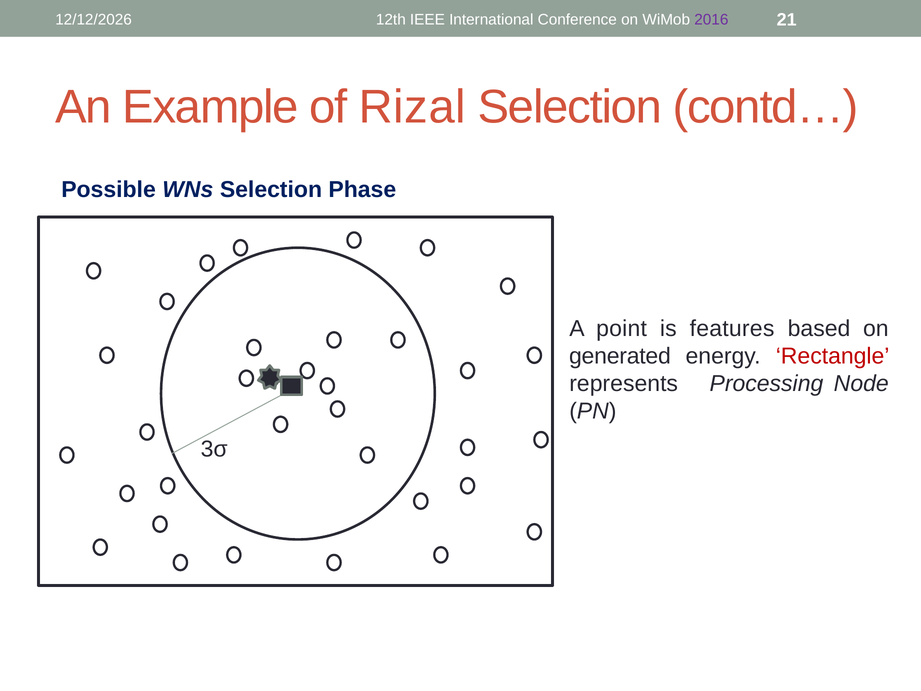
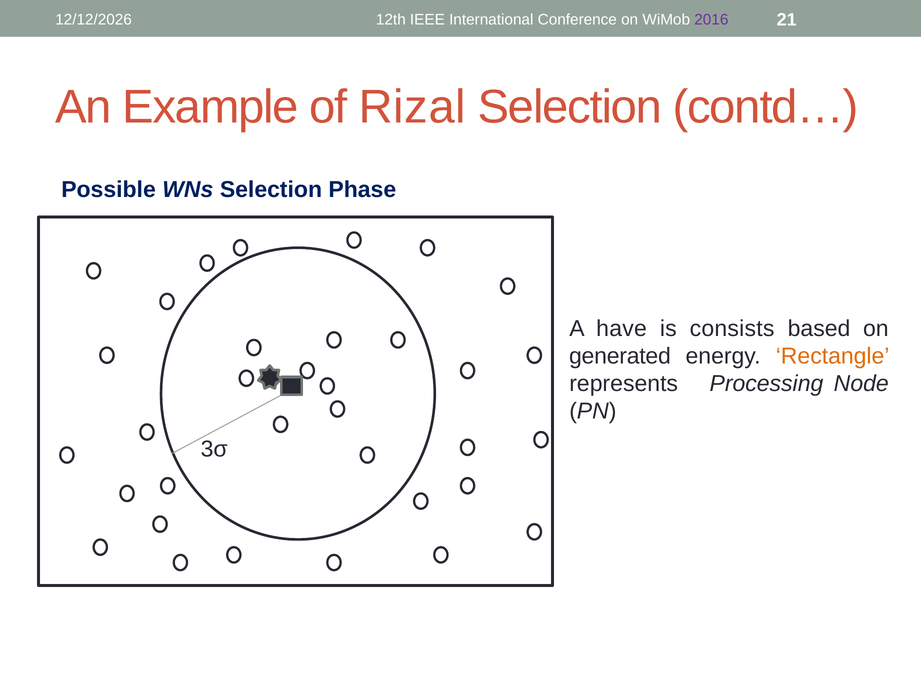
point: point -> have
features: features -> consists
Rectangle colour: red -> orange
